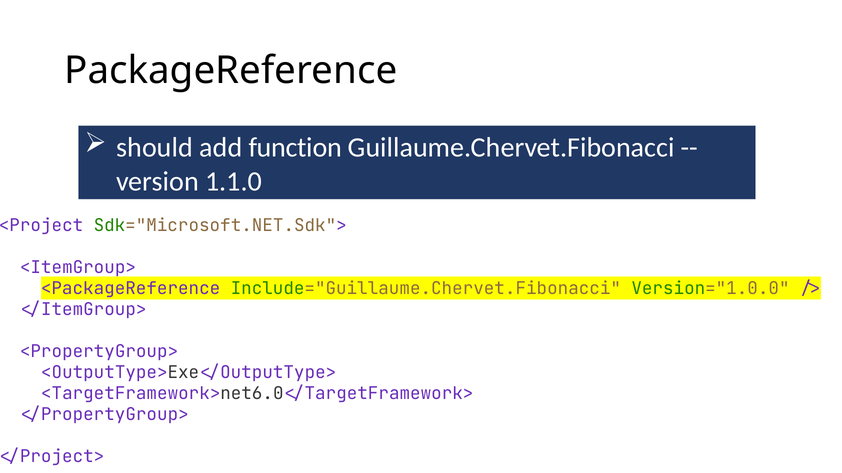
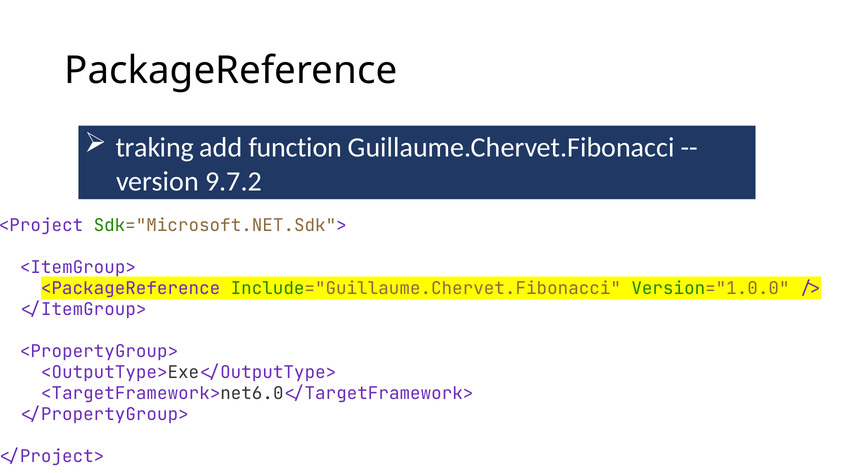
should: should -> traking
1.1.0: 1.1.0 -> 9.7.2
